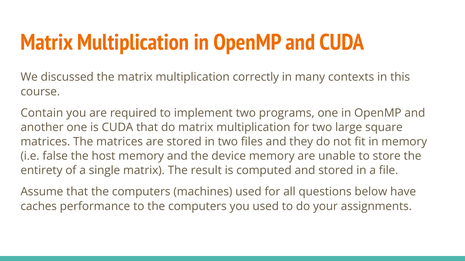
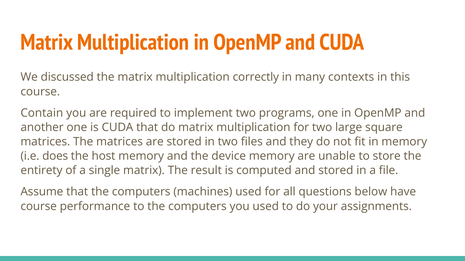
false: false -> does
caches at (39, 207): caches -> course
